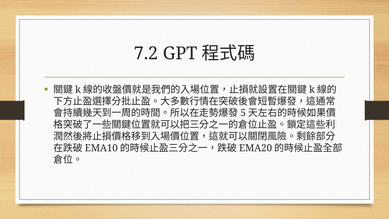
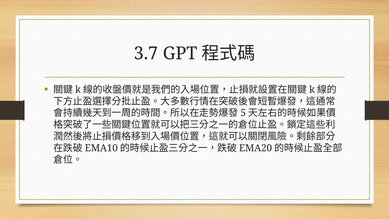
7.2: 7.2 -> 3.7
